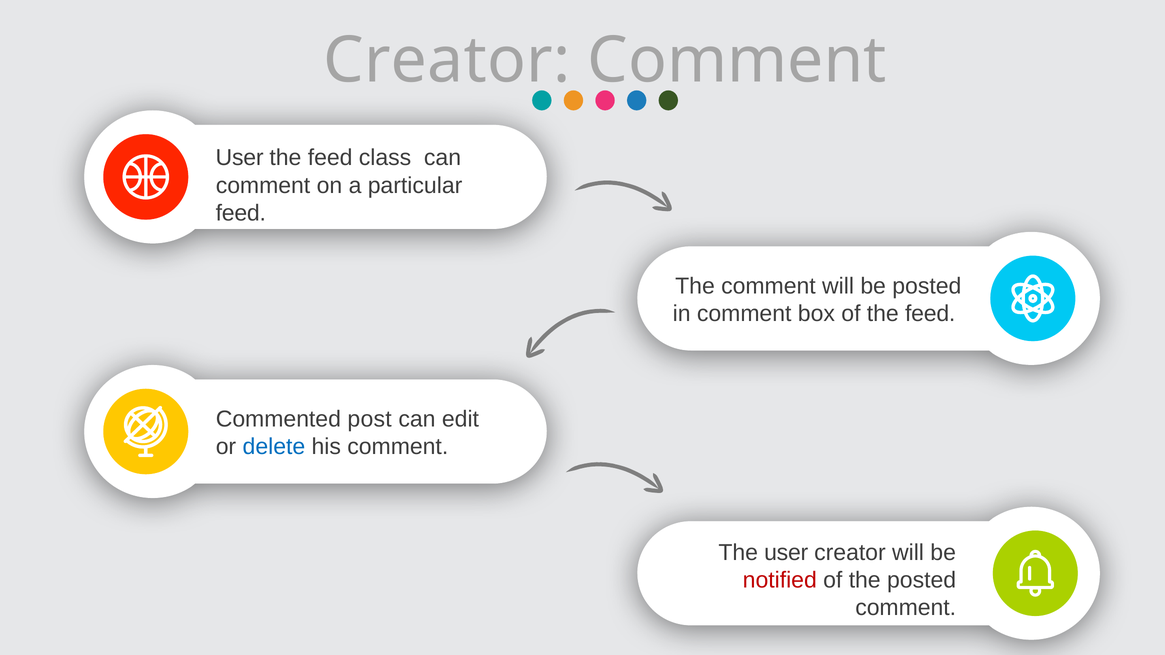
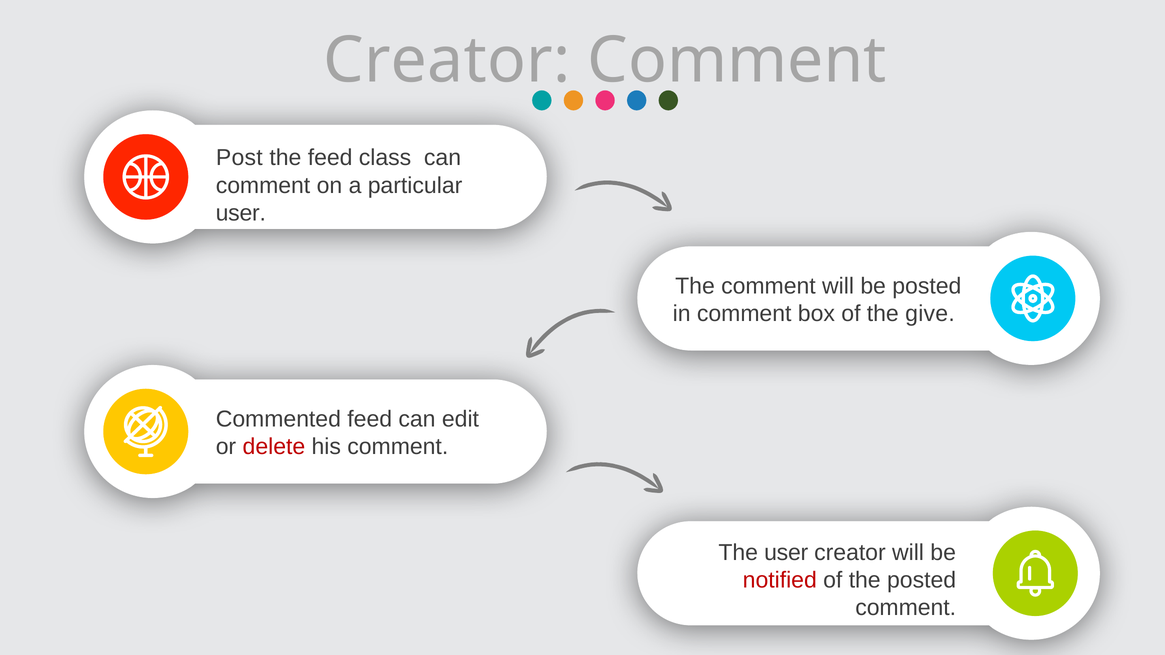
User at (240, 158): User -> Post
feed at (241, 213): feed -> user
of the feed: feed -> give
Commented post: post -> feed
delete colour: blue -> red
